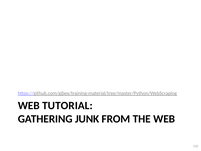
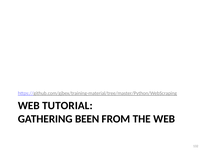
JUNK: JUNK -> BEEN
